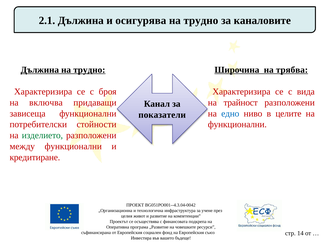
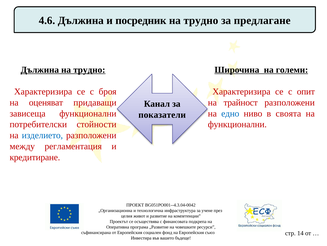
2.1: 2.1 -> 4.6
осигурява: осигурява -> посредник
каналовите: каналовите -> предлагане
трябва: трябва -> големи
вида: вида -> опит
включва: включва -> оценяват
целите: целите -> своята
изделието colour: green -> blue
между функционални: функционални -> регламентация
